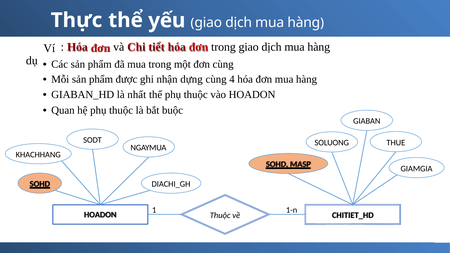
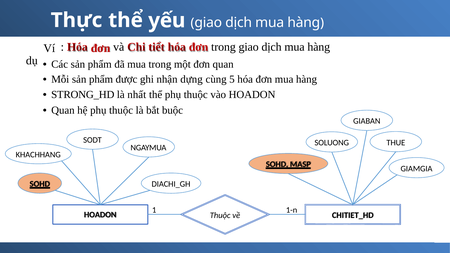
đơn cùng: cùng -> quan
4: 4 -> 5
GIABAN_HD: GIABAN_HD -> STRONG_HD
